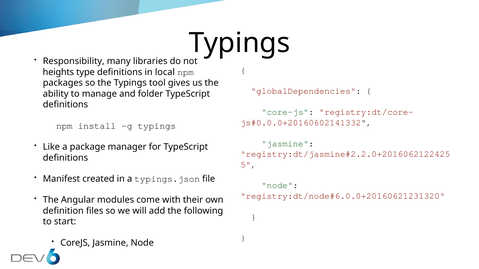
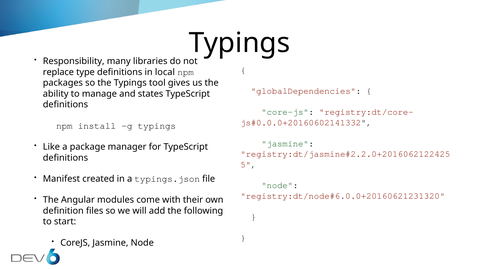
heights: heights -> replace
folder: folder -> states
